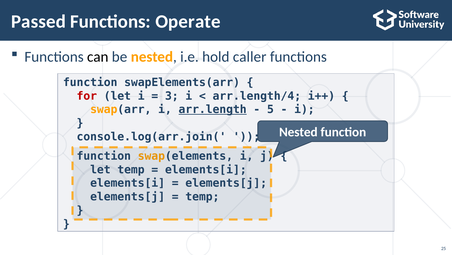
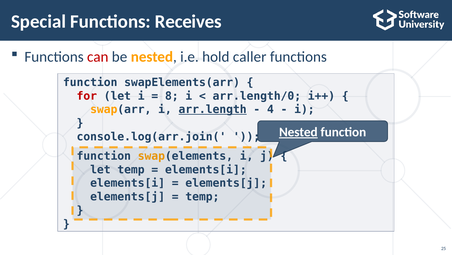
Passed: Passed -> Special
Operate: Operate -> Receives
can colour: black -> red
3: 3 -> 8
arr.length/4: arr.length/4 -> arr.length/0
5: 5 -> 4
Nested at (298, 132) underline: none -> present
